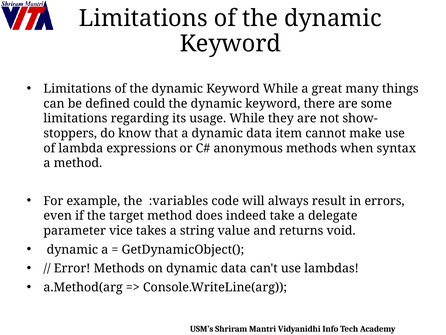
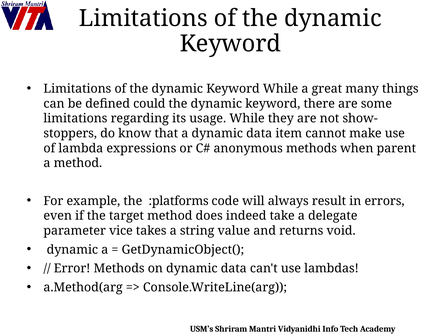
syntax: syntax -> parent
:variables: :variables -> :platforms
